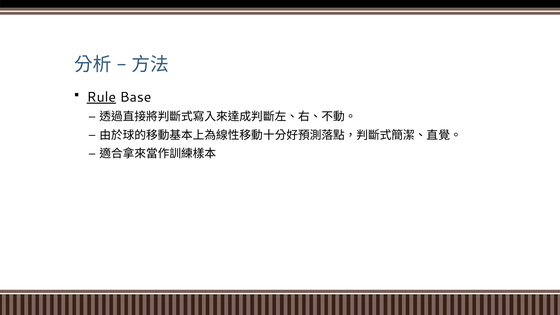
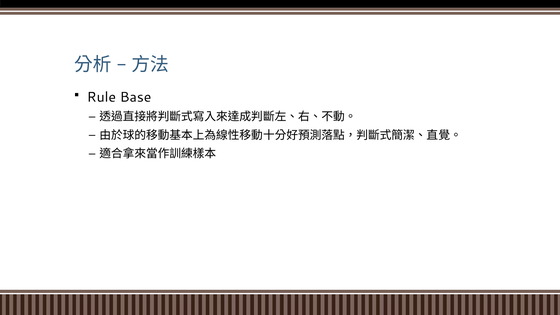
Rule underline: present -> none
